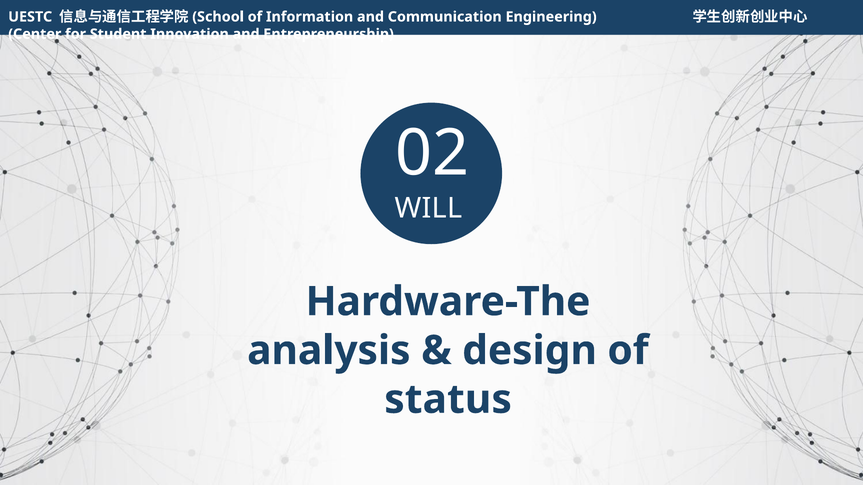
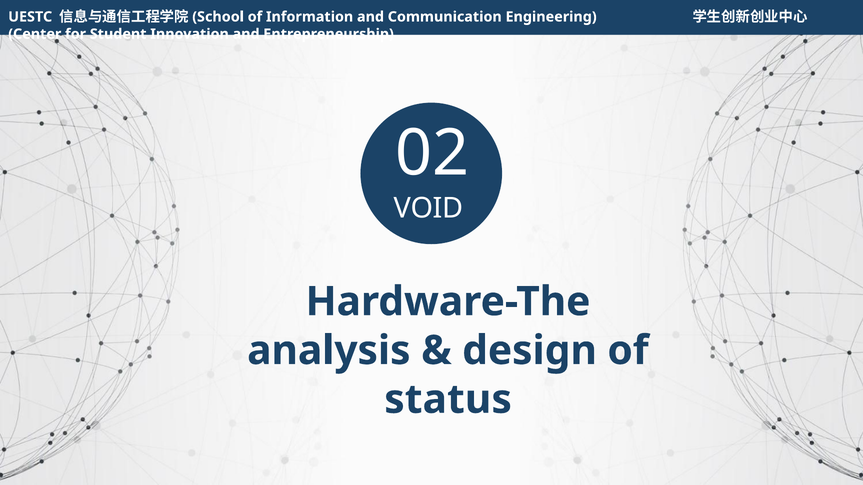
WILL: WILL -> VOID
